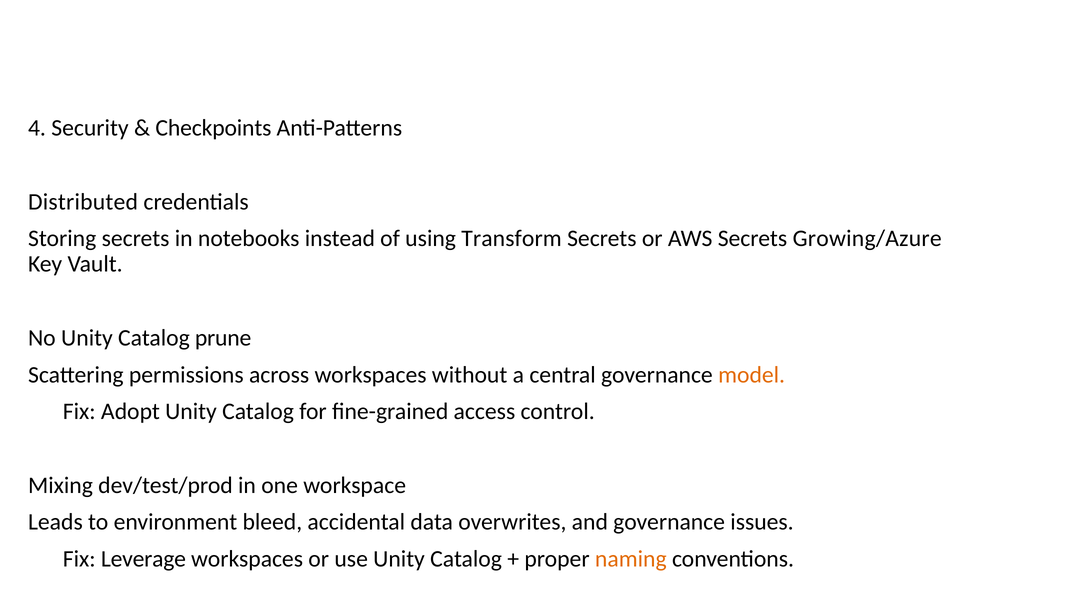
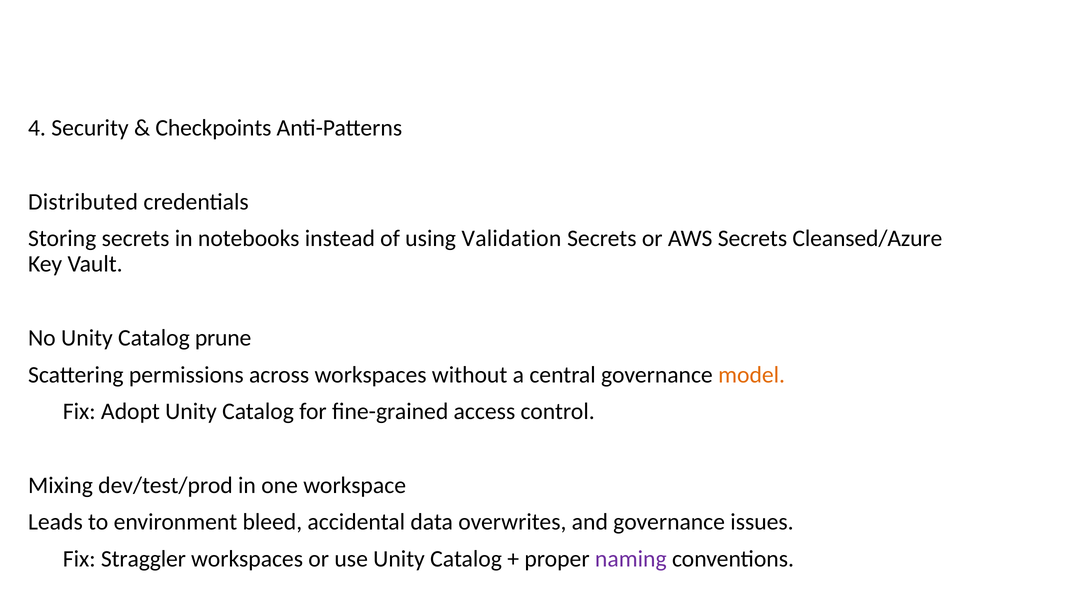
Transform: Transform -> Validation
Growing/Azure: Growing/Azure -> Cleansed/Azure
Leverage: Leverage -> Straggler
naming colour: orange -> purple
